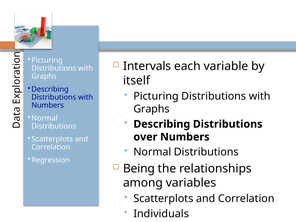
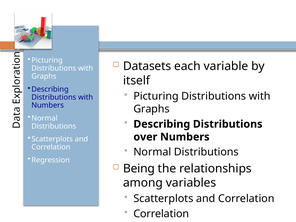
Intervals: Intervals -> Datasets
Individuals at (161, 214): Individuals -> Correlation
